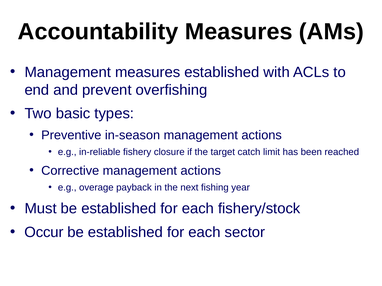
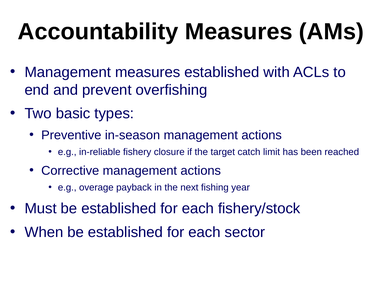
Occur: Occur -> When
